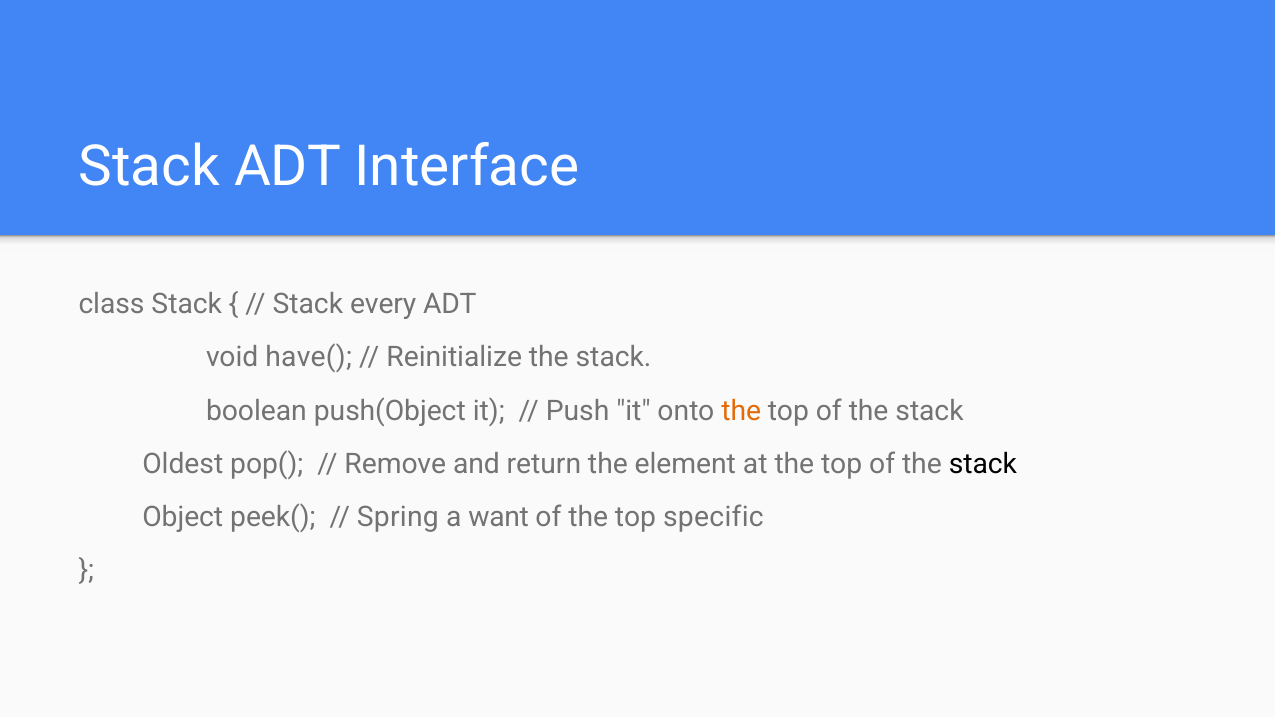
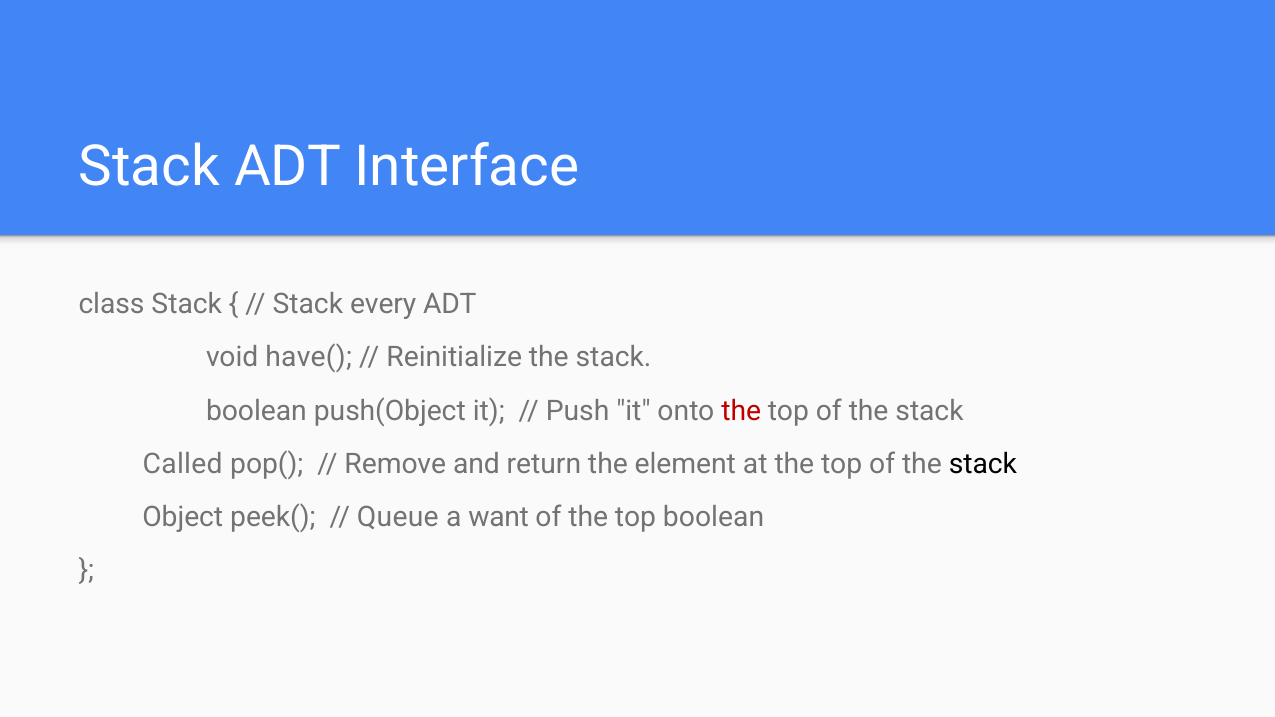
the at (741, 411) colour: orange -> red
Oldest: Oldest -> Called
Spring: Spring -> Queue
top specific: specific -> boolean
